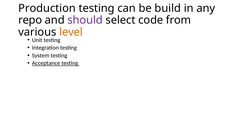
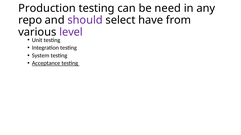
build: build -> need
code: code -> have
level colour: orange -> purple
